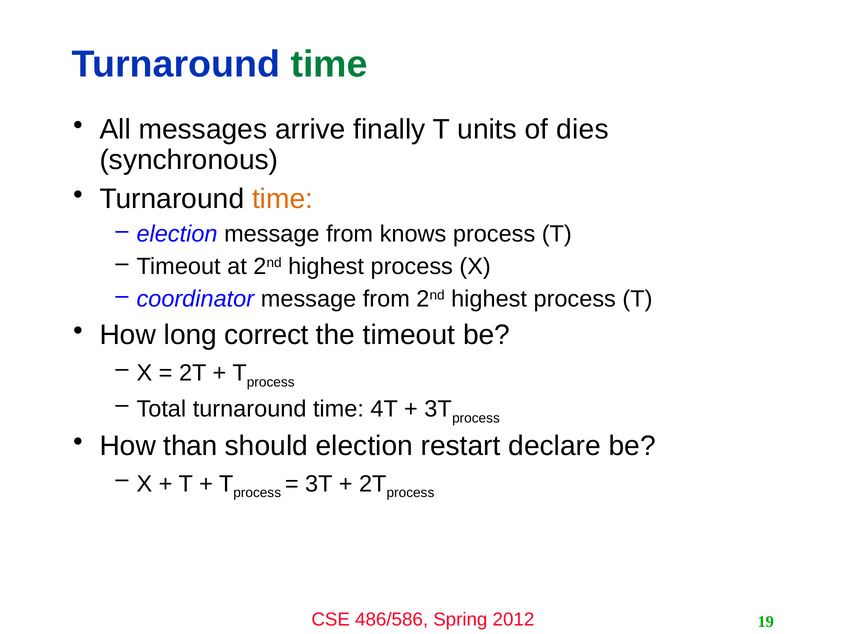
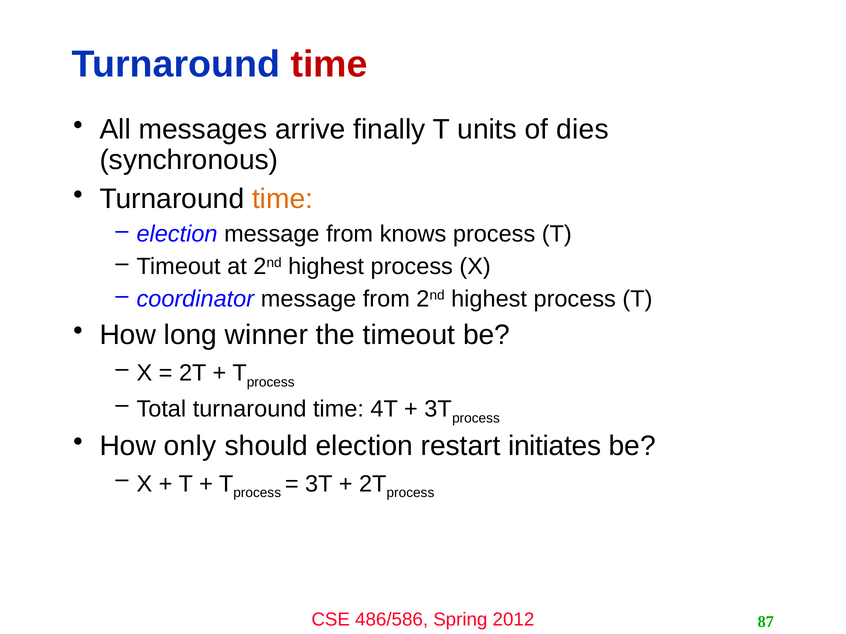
time at (329, 64) colour: green -> red
correct: correct -> winner
than: than -> only
declare: declare -> initiates
19: 19 -> 87
